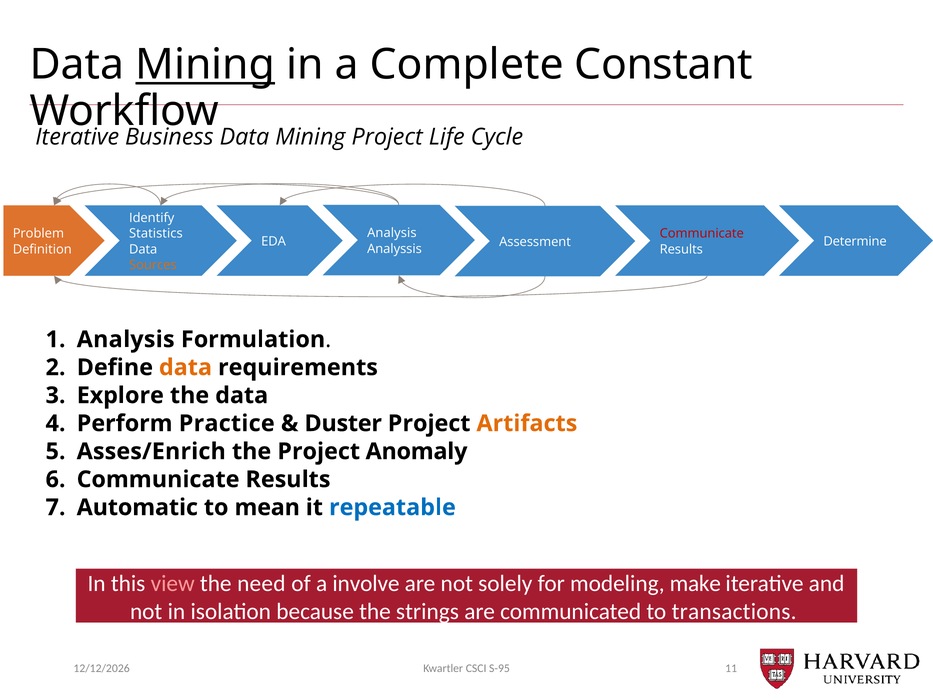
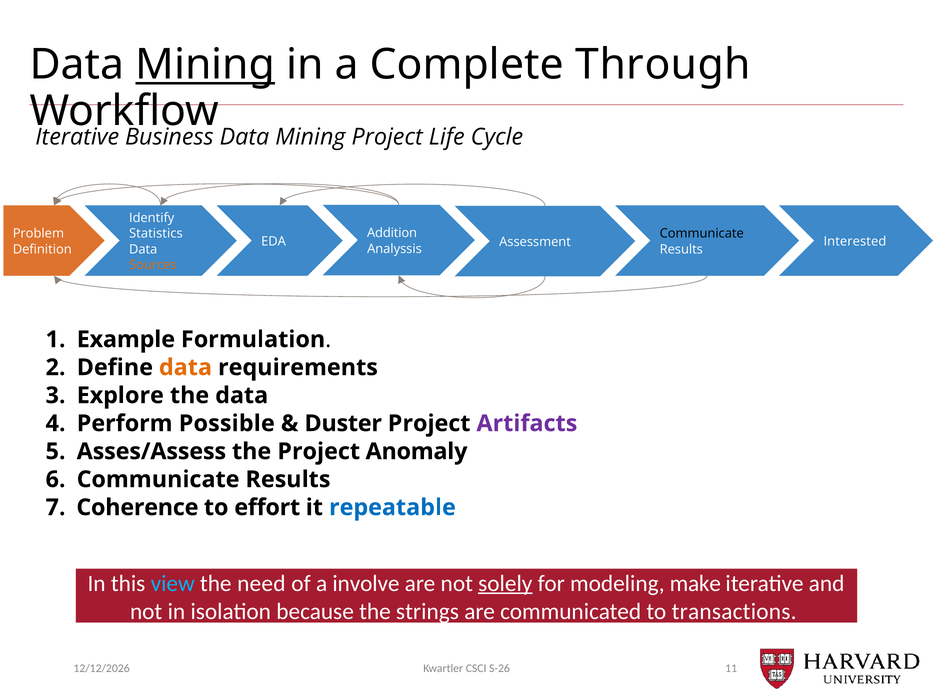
Constant: Constant -> Through
Analysis at (392, 233): Analysis -> Addition
Communicate at (702, 234) colour: red -> black
Determine: Determine -> Interested
Analysis at (126, 339): Analysis -> Example
Practice: Practice -> Possible
Artifacts colour: orange -> purple
Asses/Enrich: Asses/Enrich -> Asses/Assess
Automatic: Automatic -> Coherence
mean: mean -> effort
view colour: pink -> light blue
solely underline: none -> present
S-95: S-95 -> S-26
